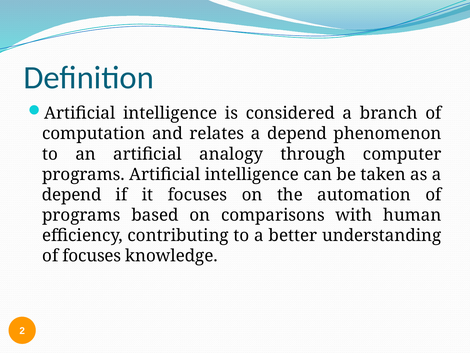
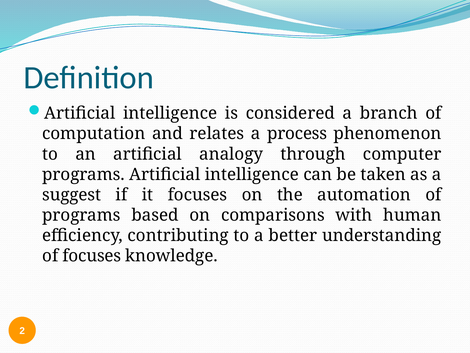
relates a depend: depend -> process
depend at (72, 195): depend -> suggest
